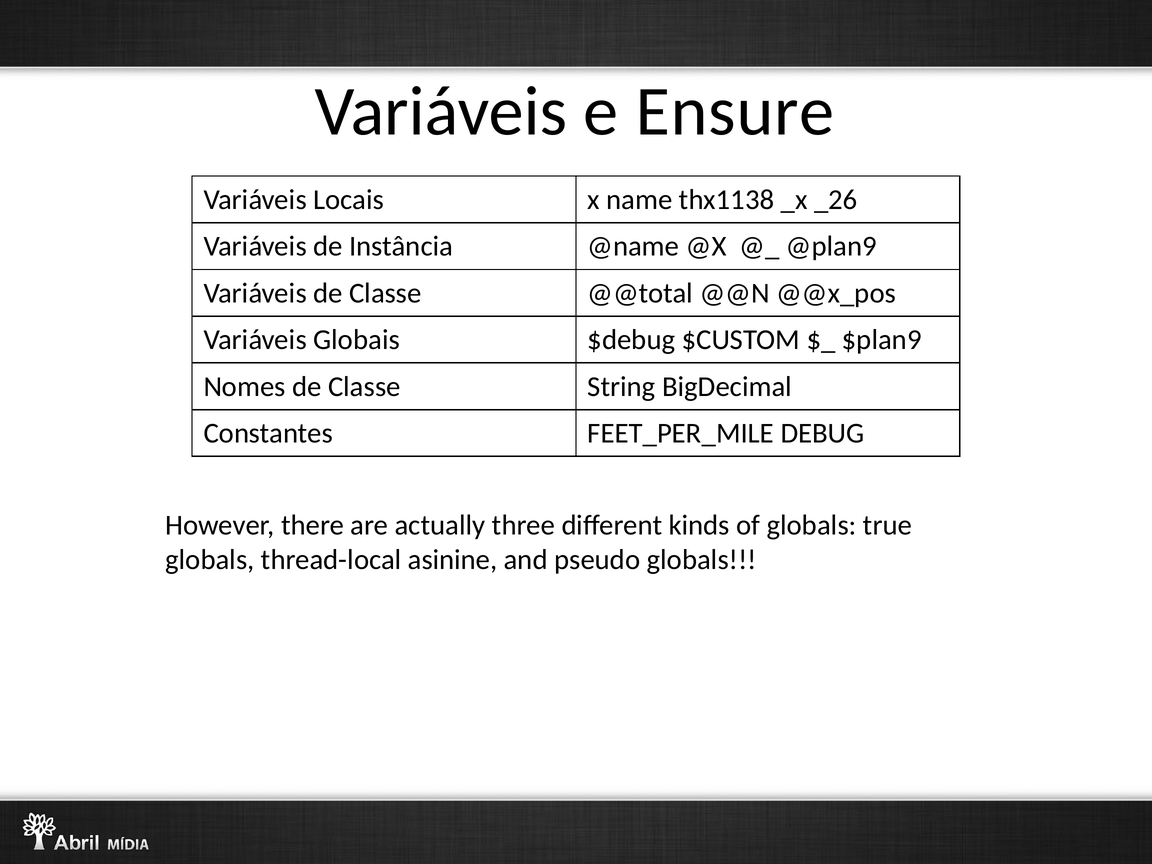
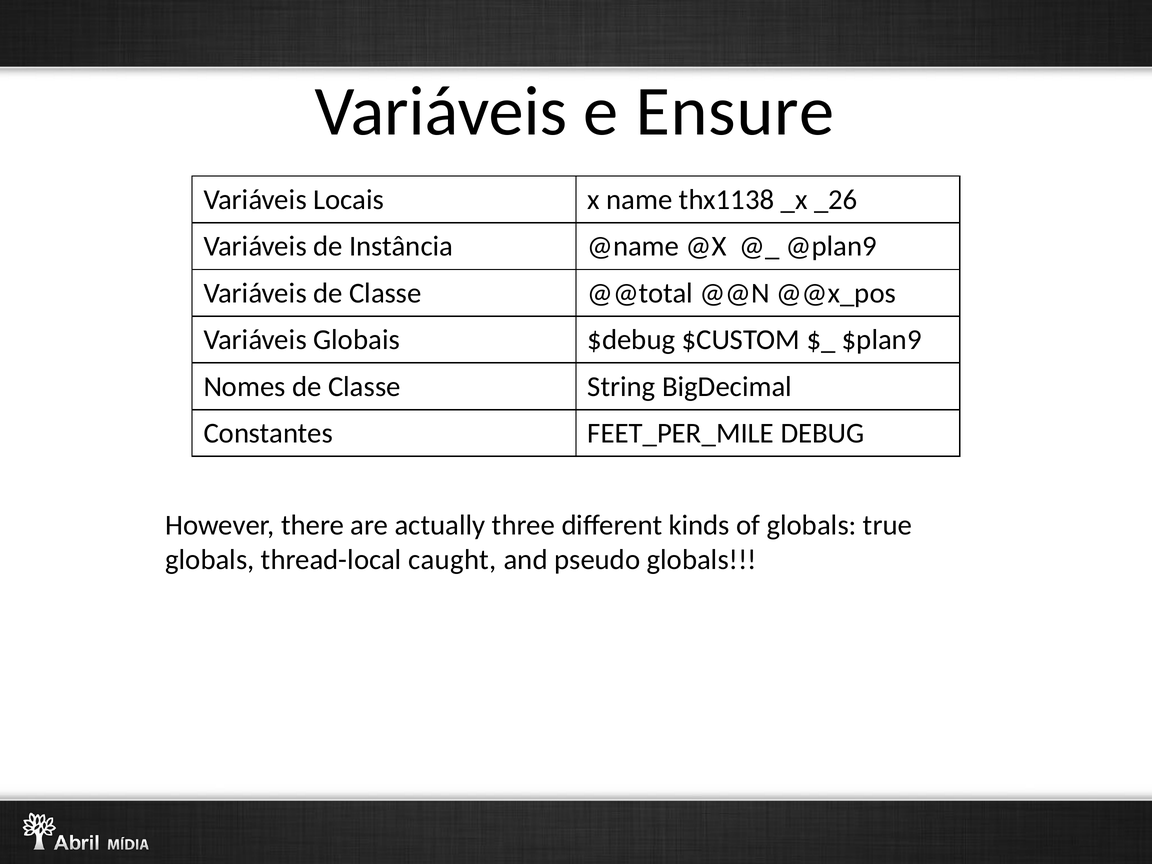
asinine: asinine -> caught
